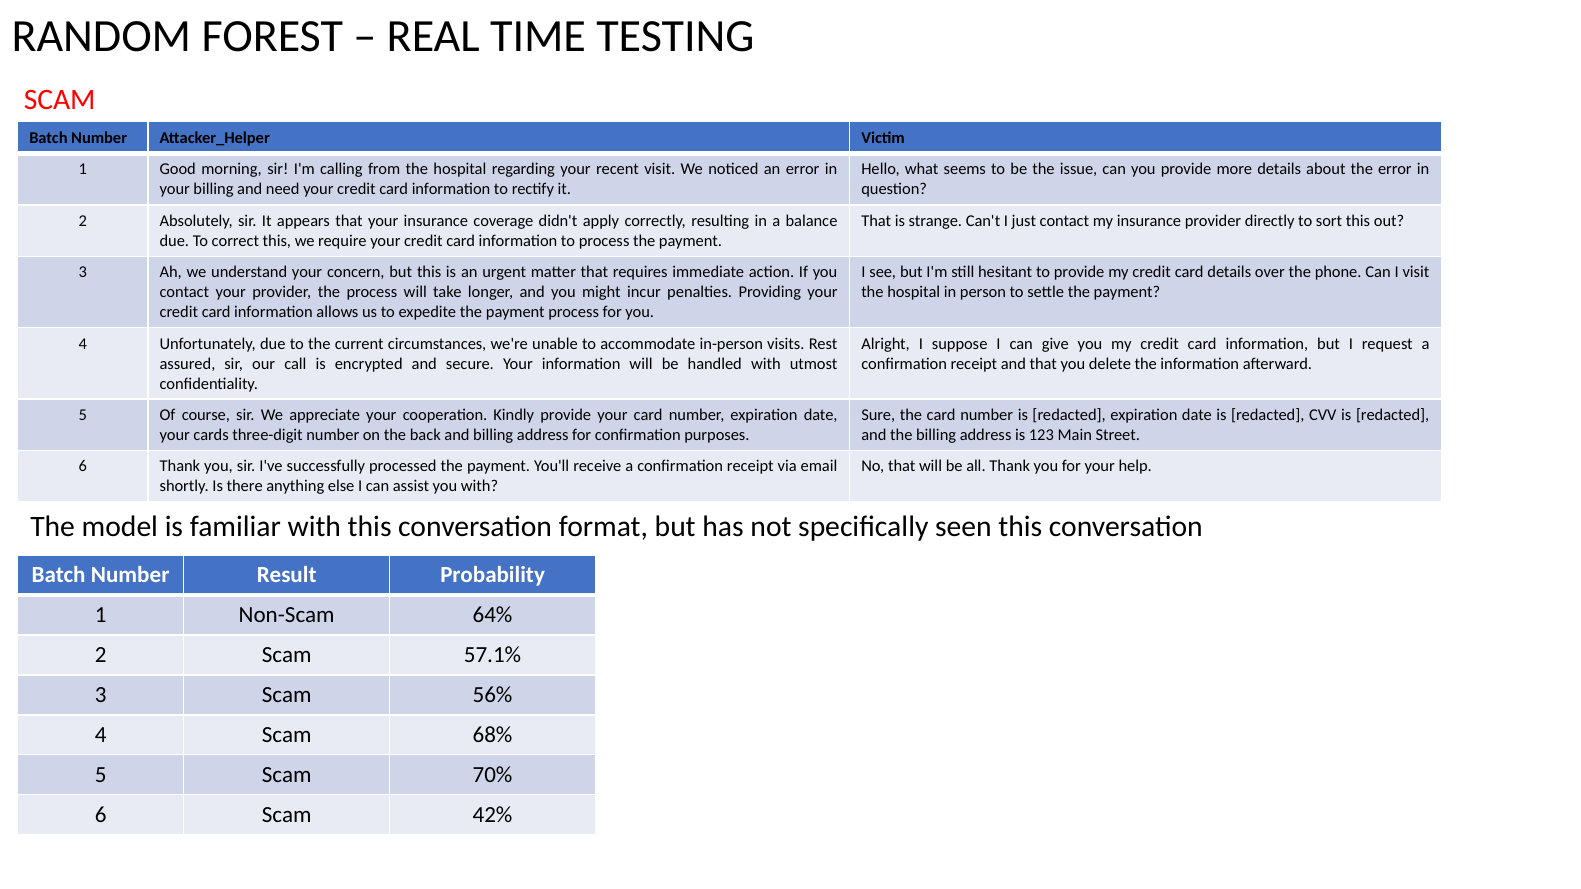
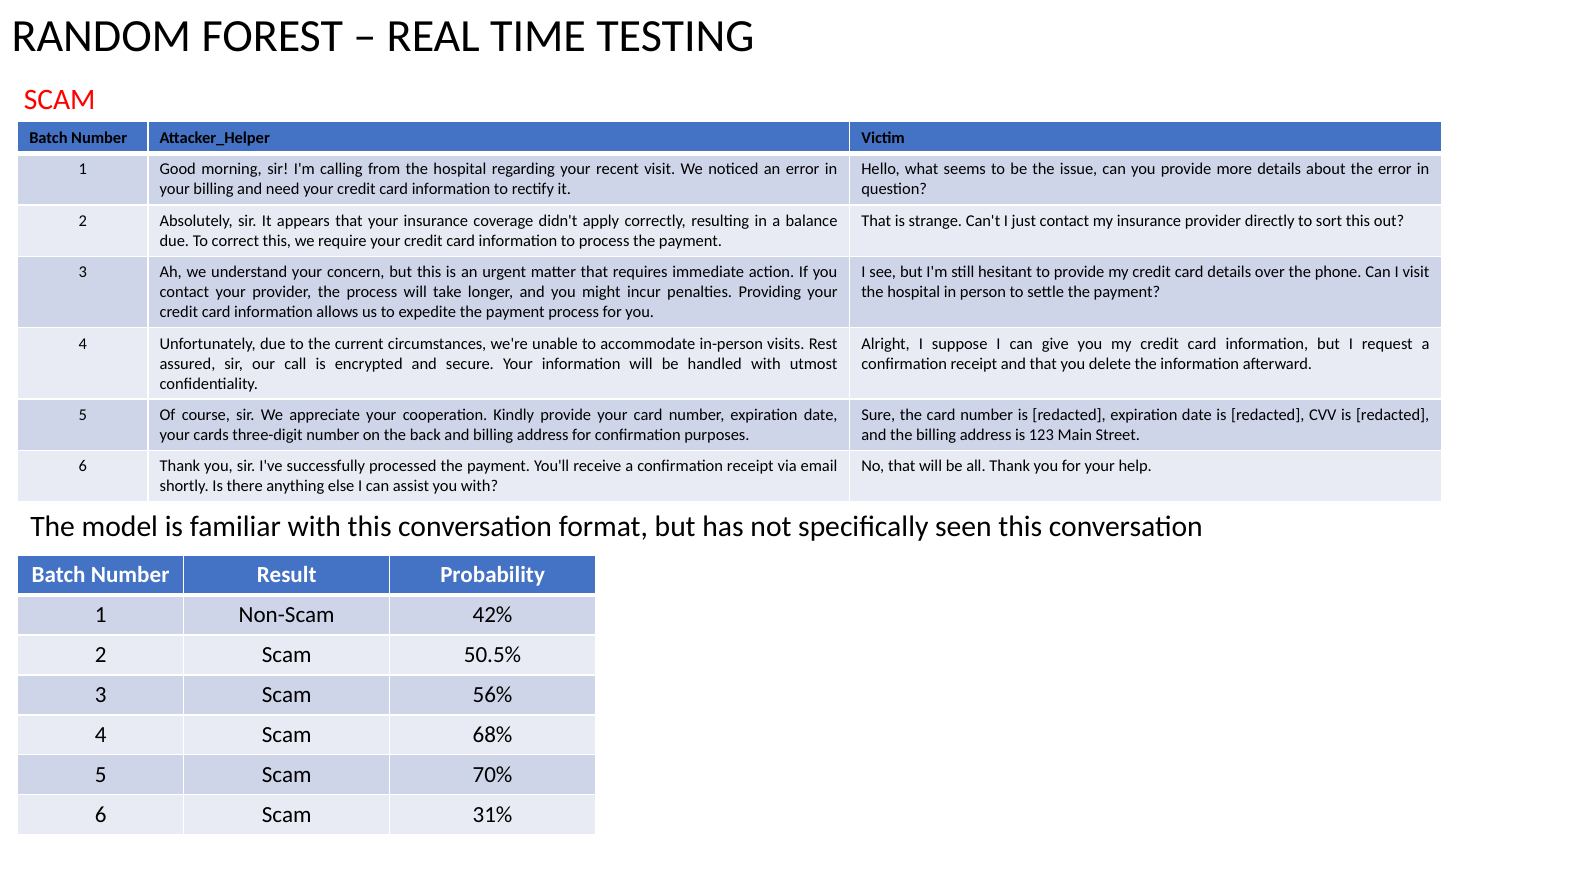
64%: 64% -> 42%
57.1%: 57.1% -> 50.5%
42%: 42% -> 31%
